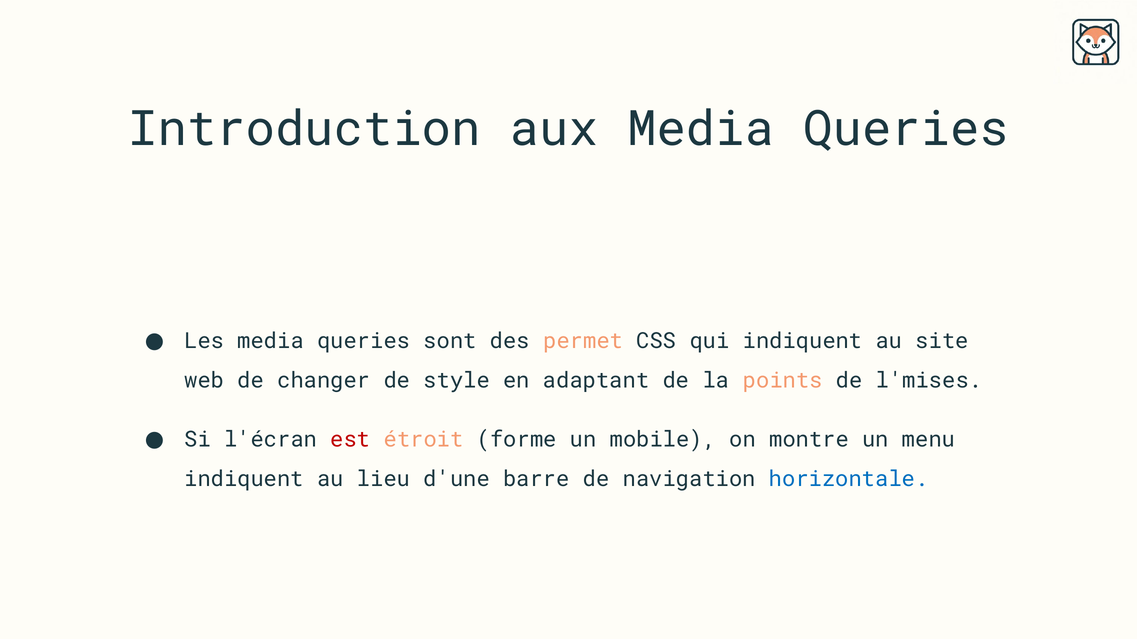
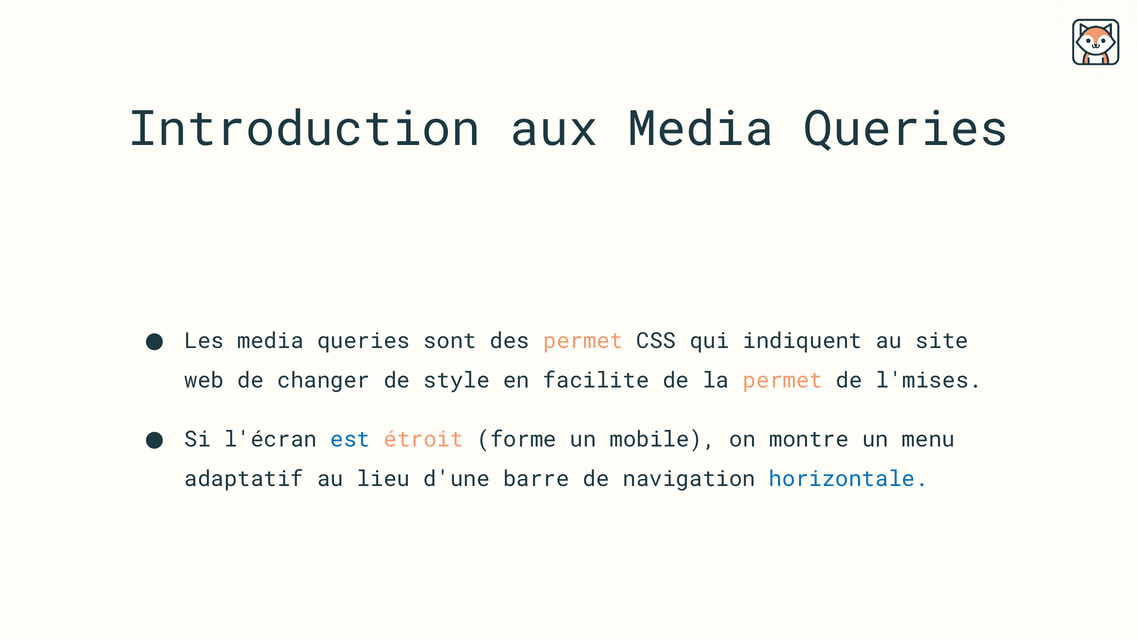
adaptant: adaptant -> facilite
la points: points -> permet
est colour: red -> blue
indiquent at (244, 480): indiquent -> adaptatif
